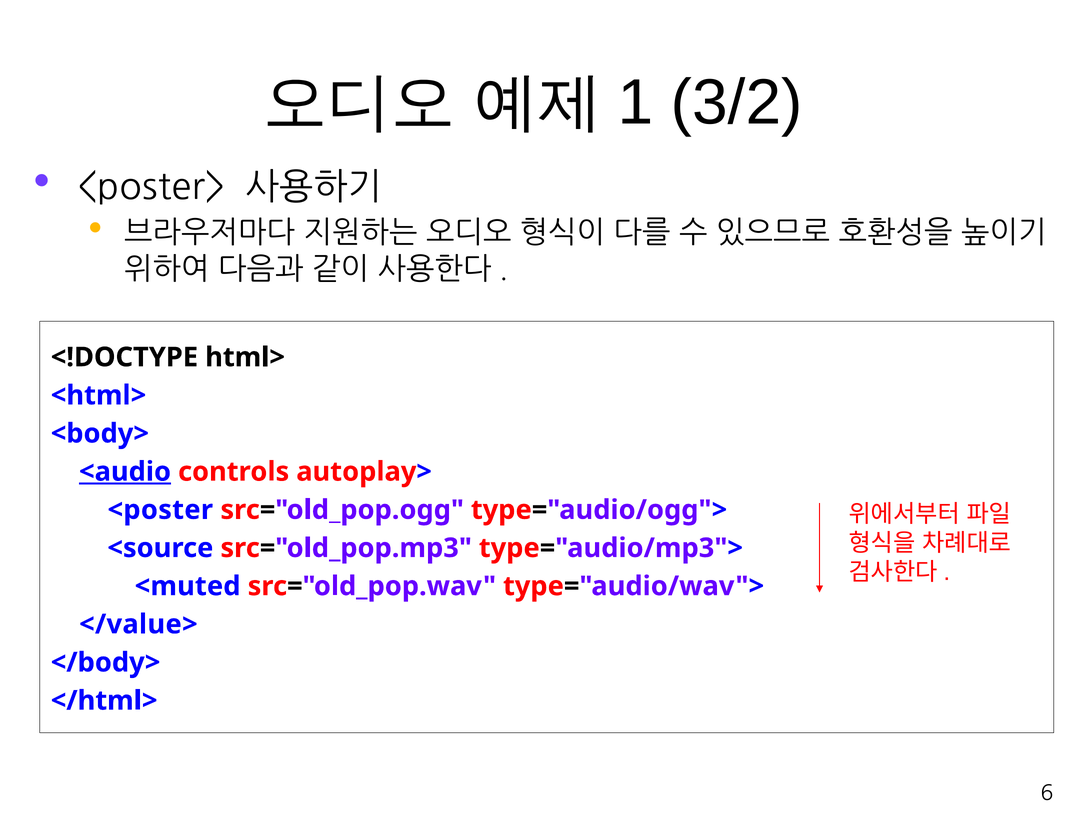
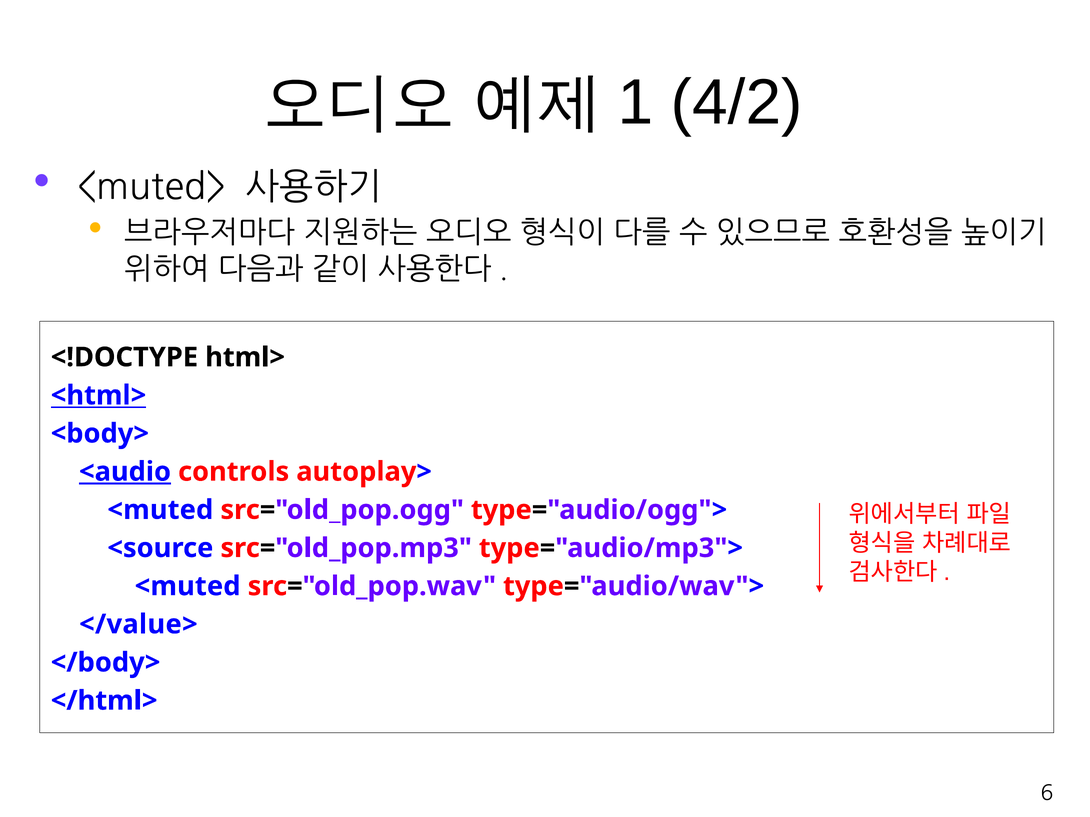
3/2: 3/2 -> 4/2
<poster>: <poster> -> <muted>
<html> underline: none -> present
<poster at (160, 510): <poster -> <muted
